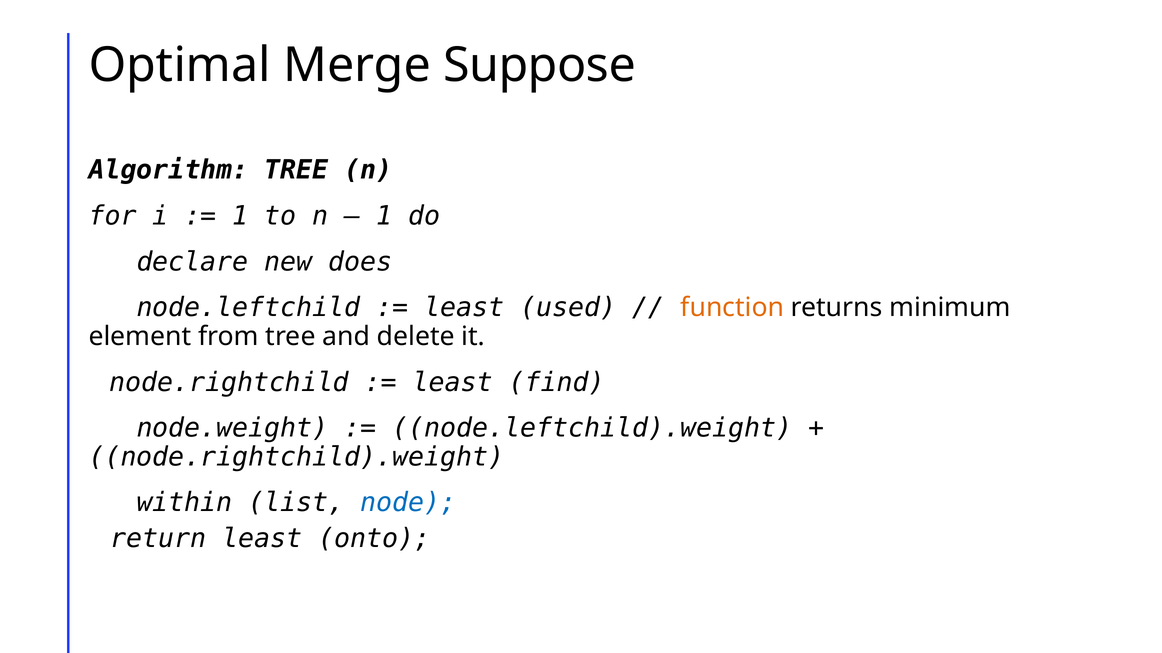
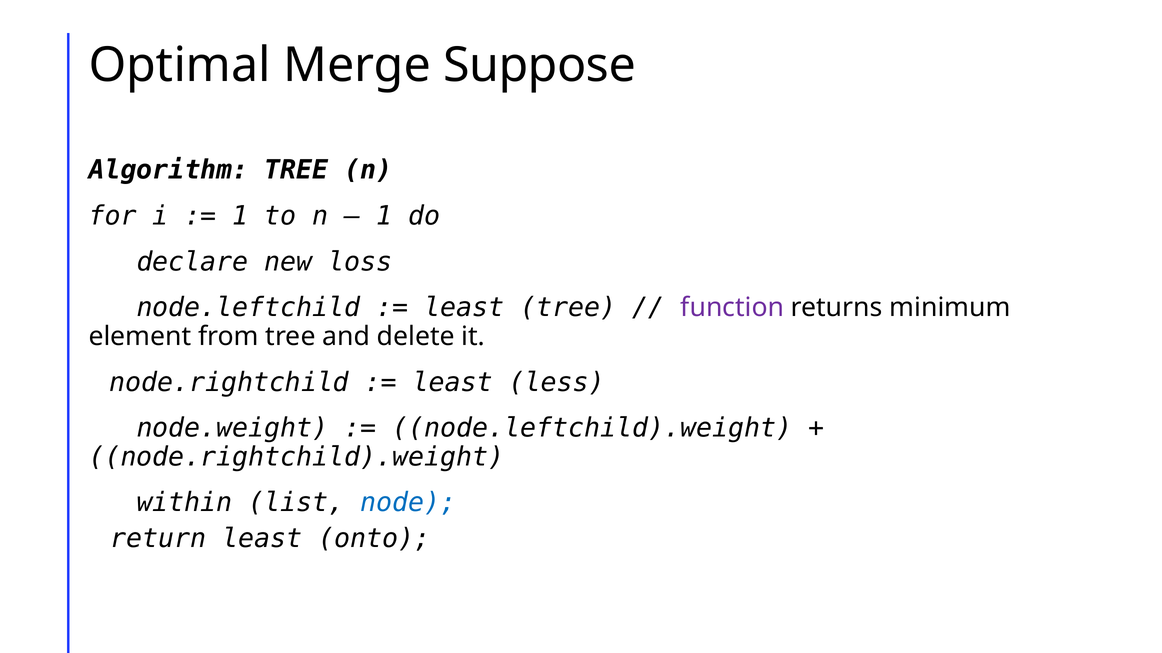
does: does -> loss
least used: used -> tree
function colour: orange -> purple
find: find -> less
